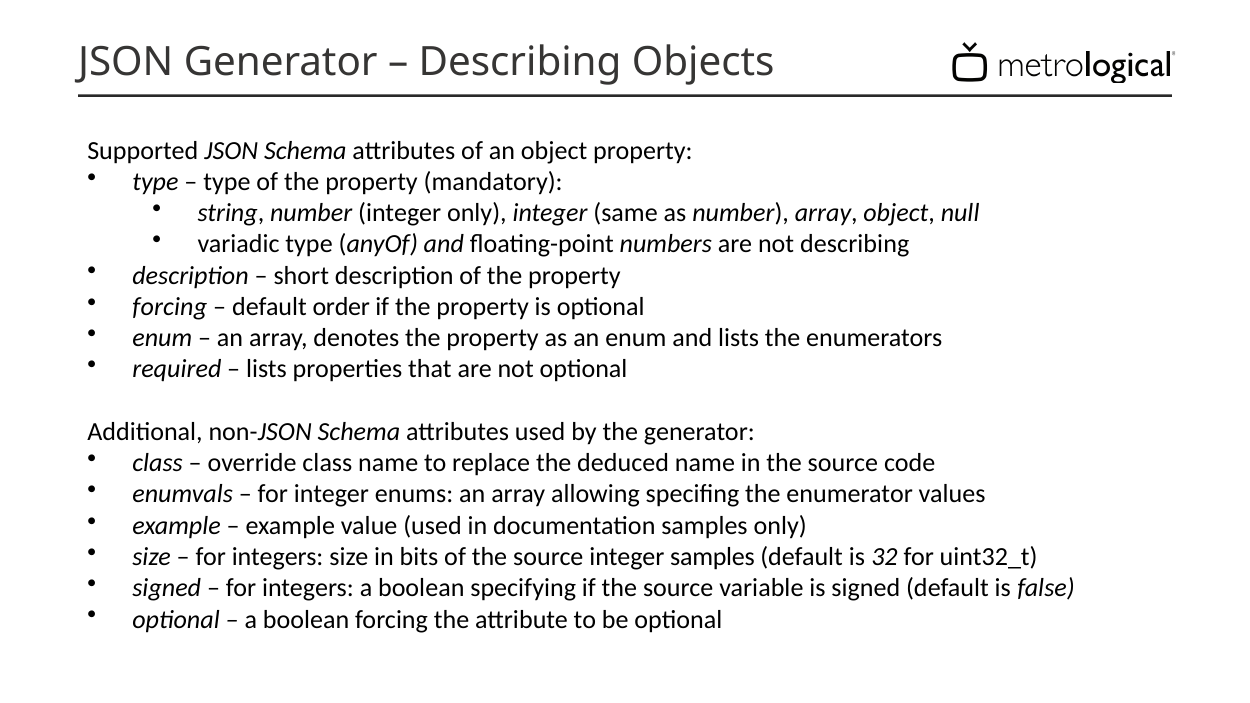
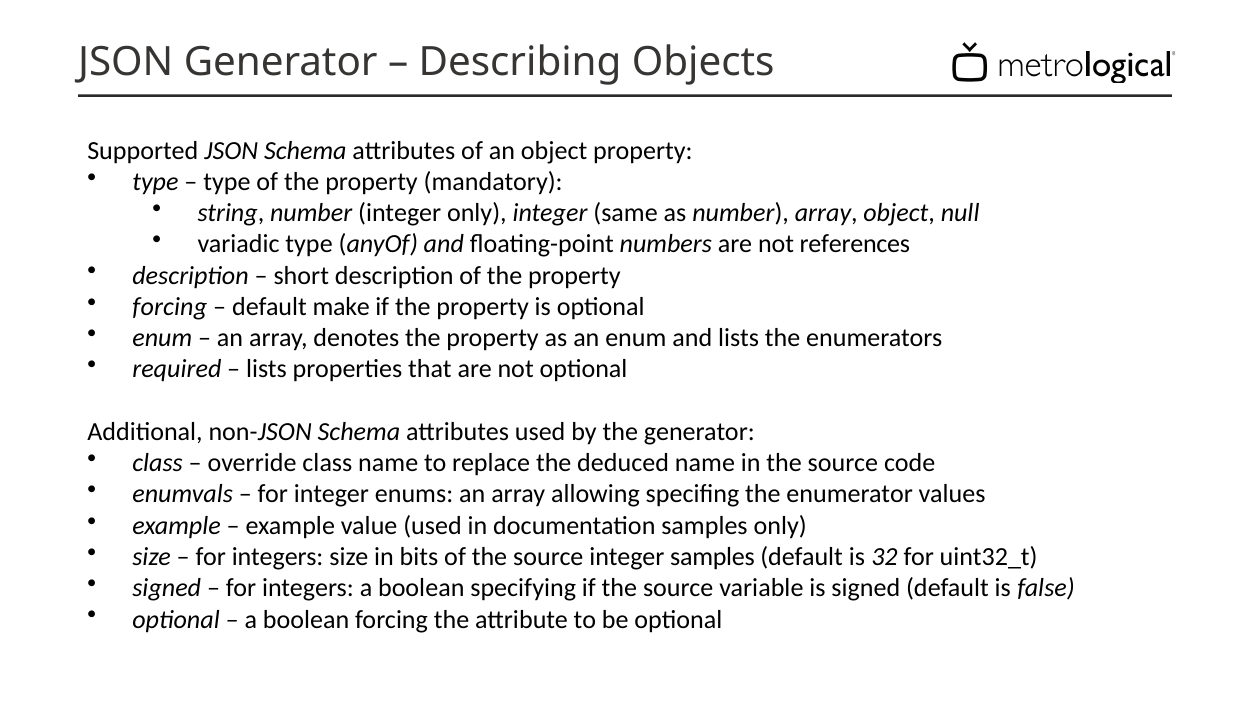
not describing: describing -> references
order: order -> make
